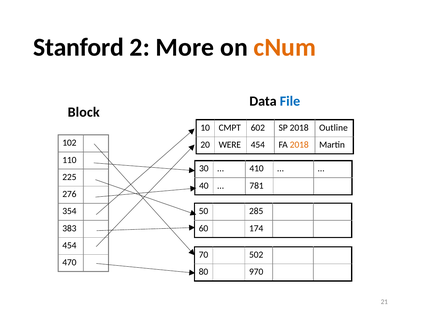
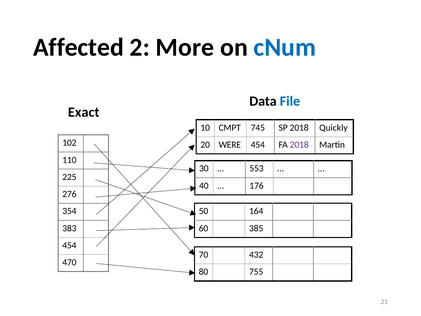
Stanford: Stanford -> Affected
cNum colour: orange -> blue
Block: Block -> Exact
602: 602 -> 745
Outline: Outline -> Quickly
2018 at (299, 145) colour: orange -> purple
410: 410 -> 553
781: 781 -> 176
285: 285 -> 164
174: 174 -> 385
502: 502 -> 432
970: 970 -> 755
